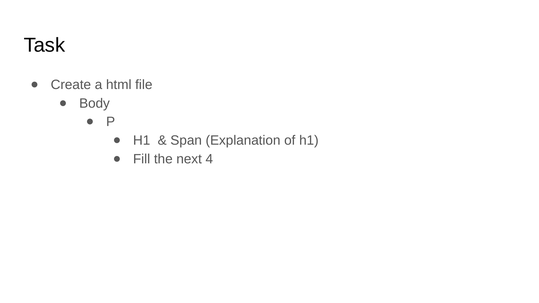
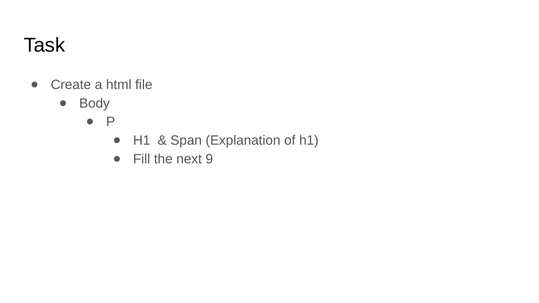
4: 4 -> 9
